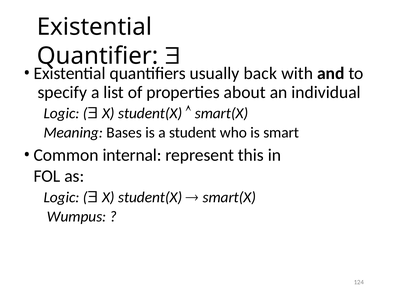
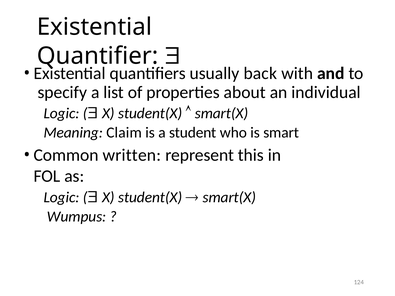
Bases: Bases -> Claim
internal: internal -> written
